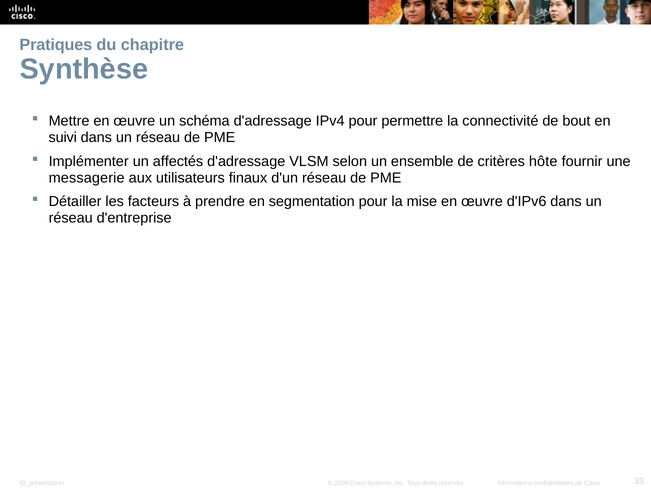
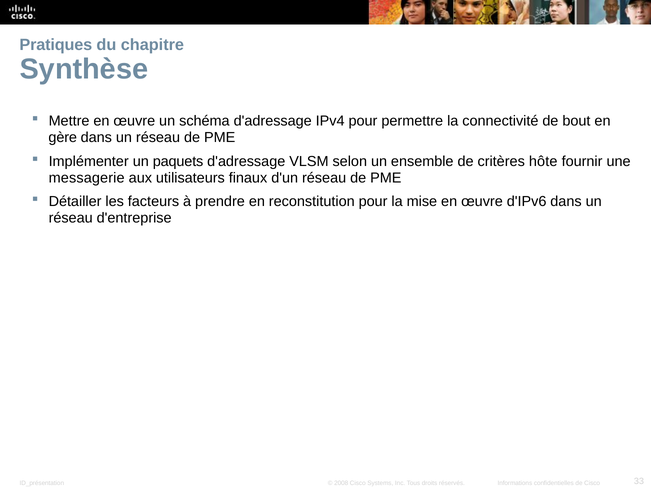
suivi: suivi -> gère
affectés: affectés -> paquets
segmentation: segmentation -> reconstitution
